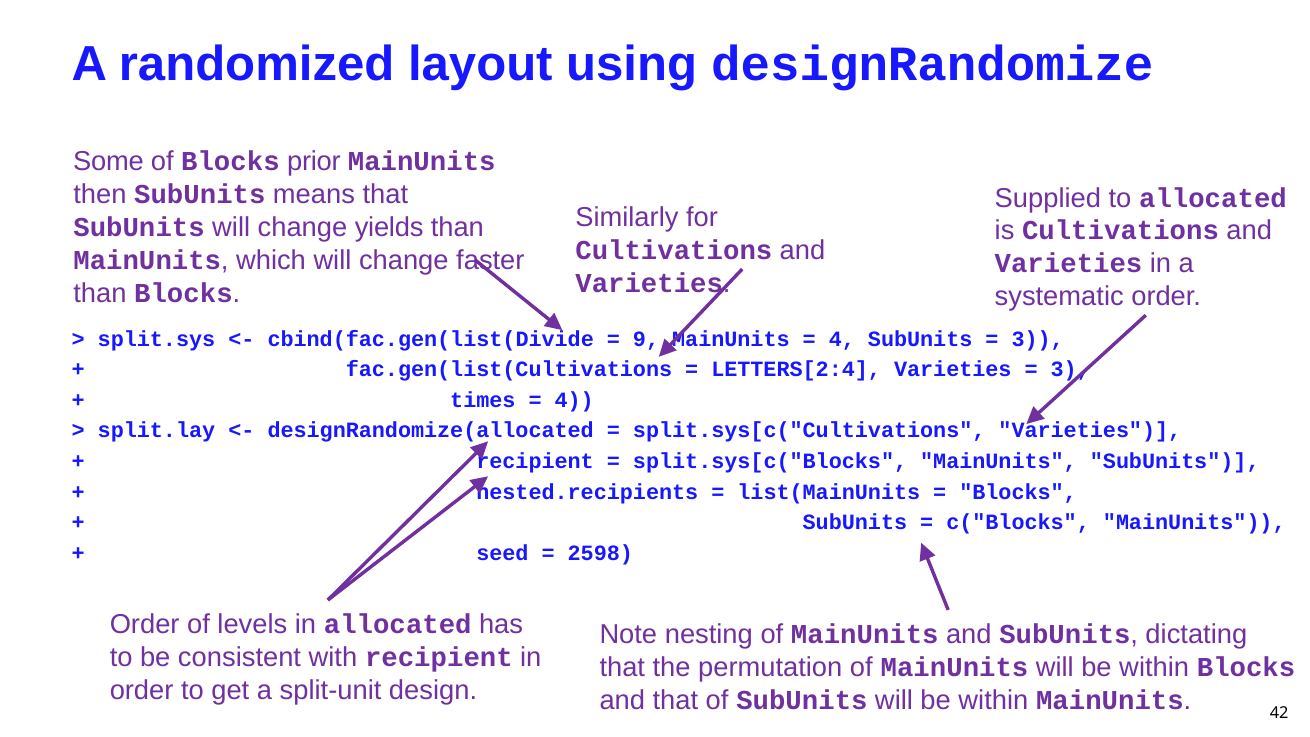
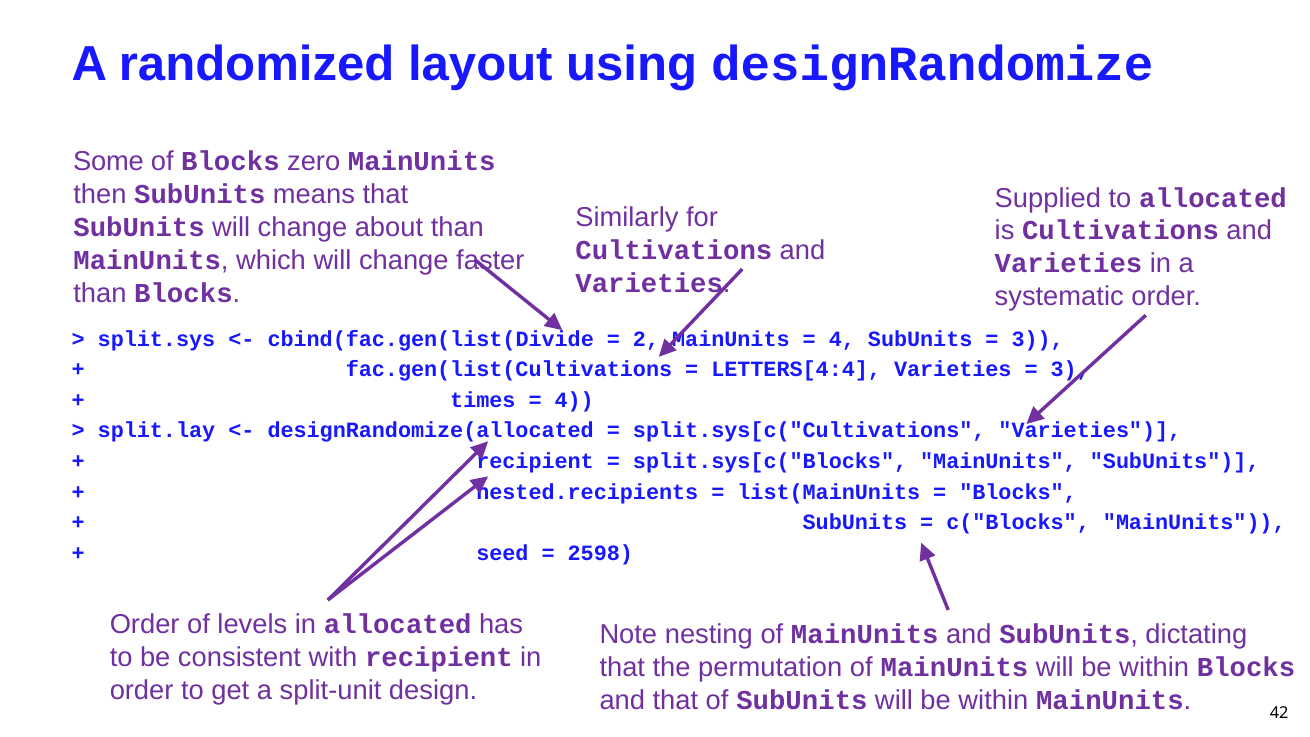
prior: prior -> zero
yields: yields -> about
9: 9 -> 2
LETTERS[2:4: LETTERS[2:4 -> LETTERS[4:4
